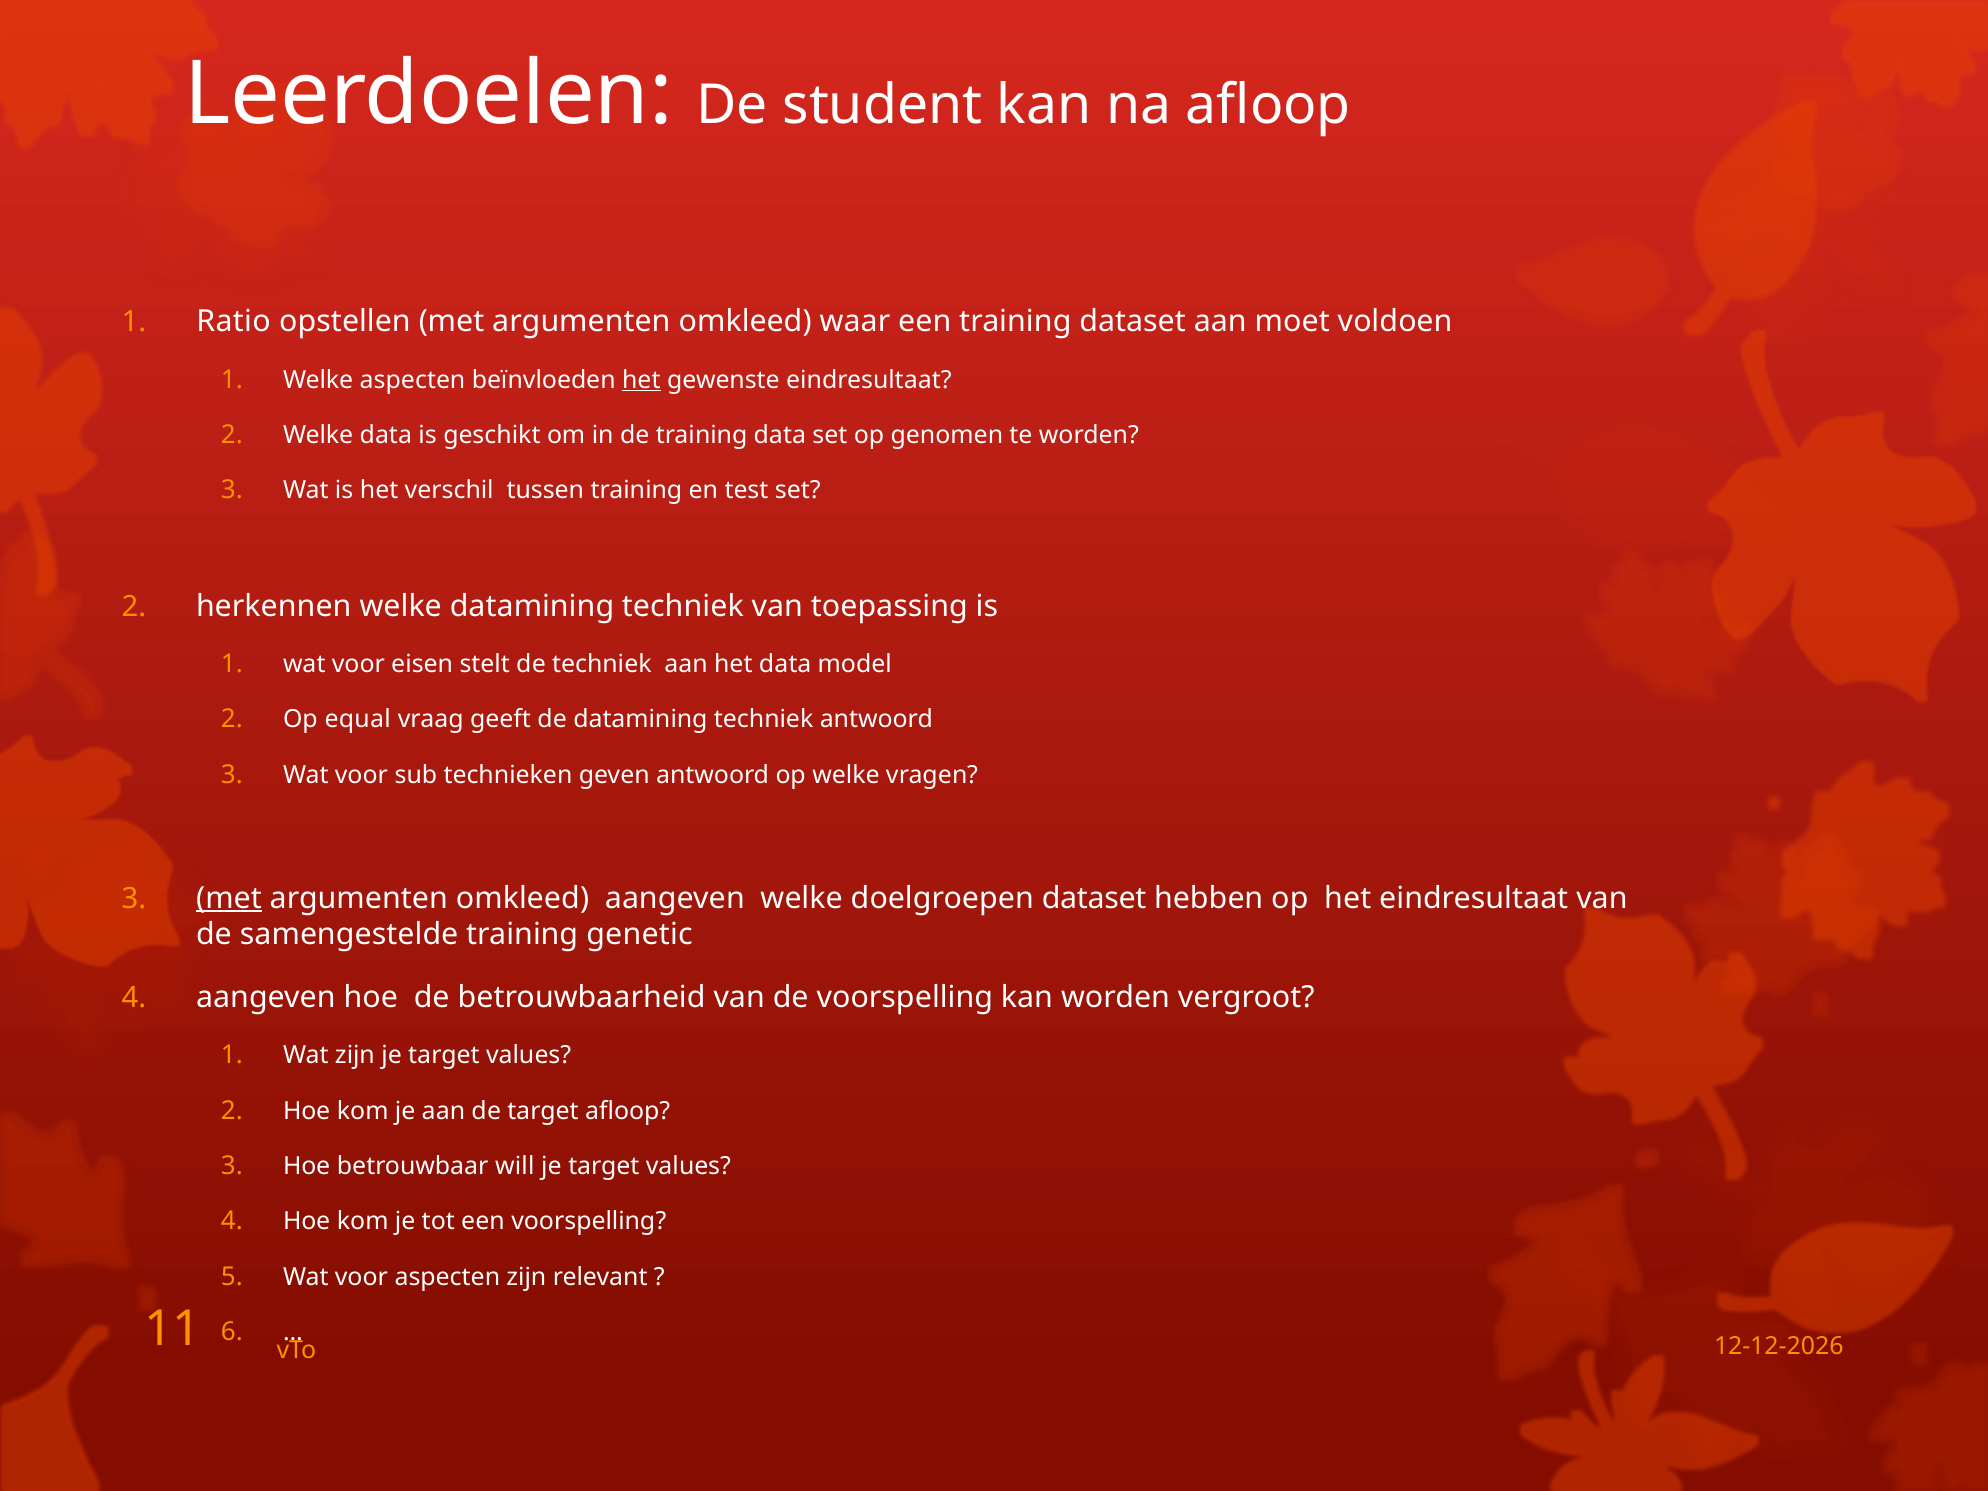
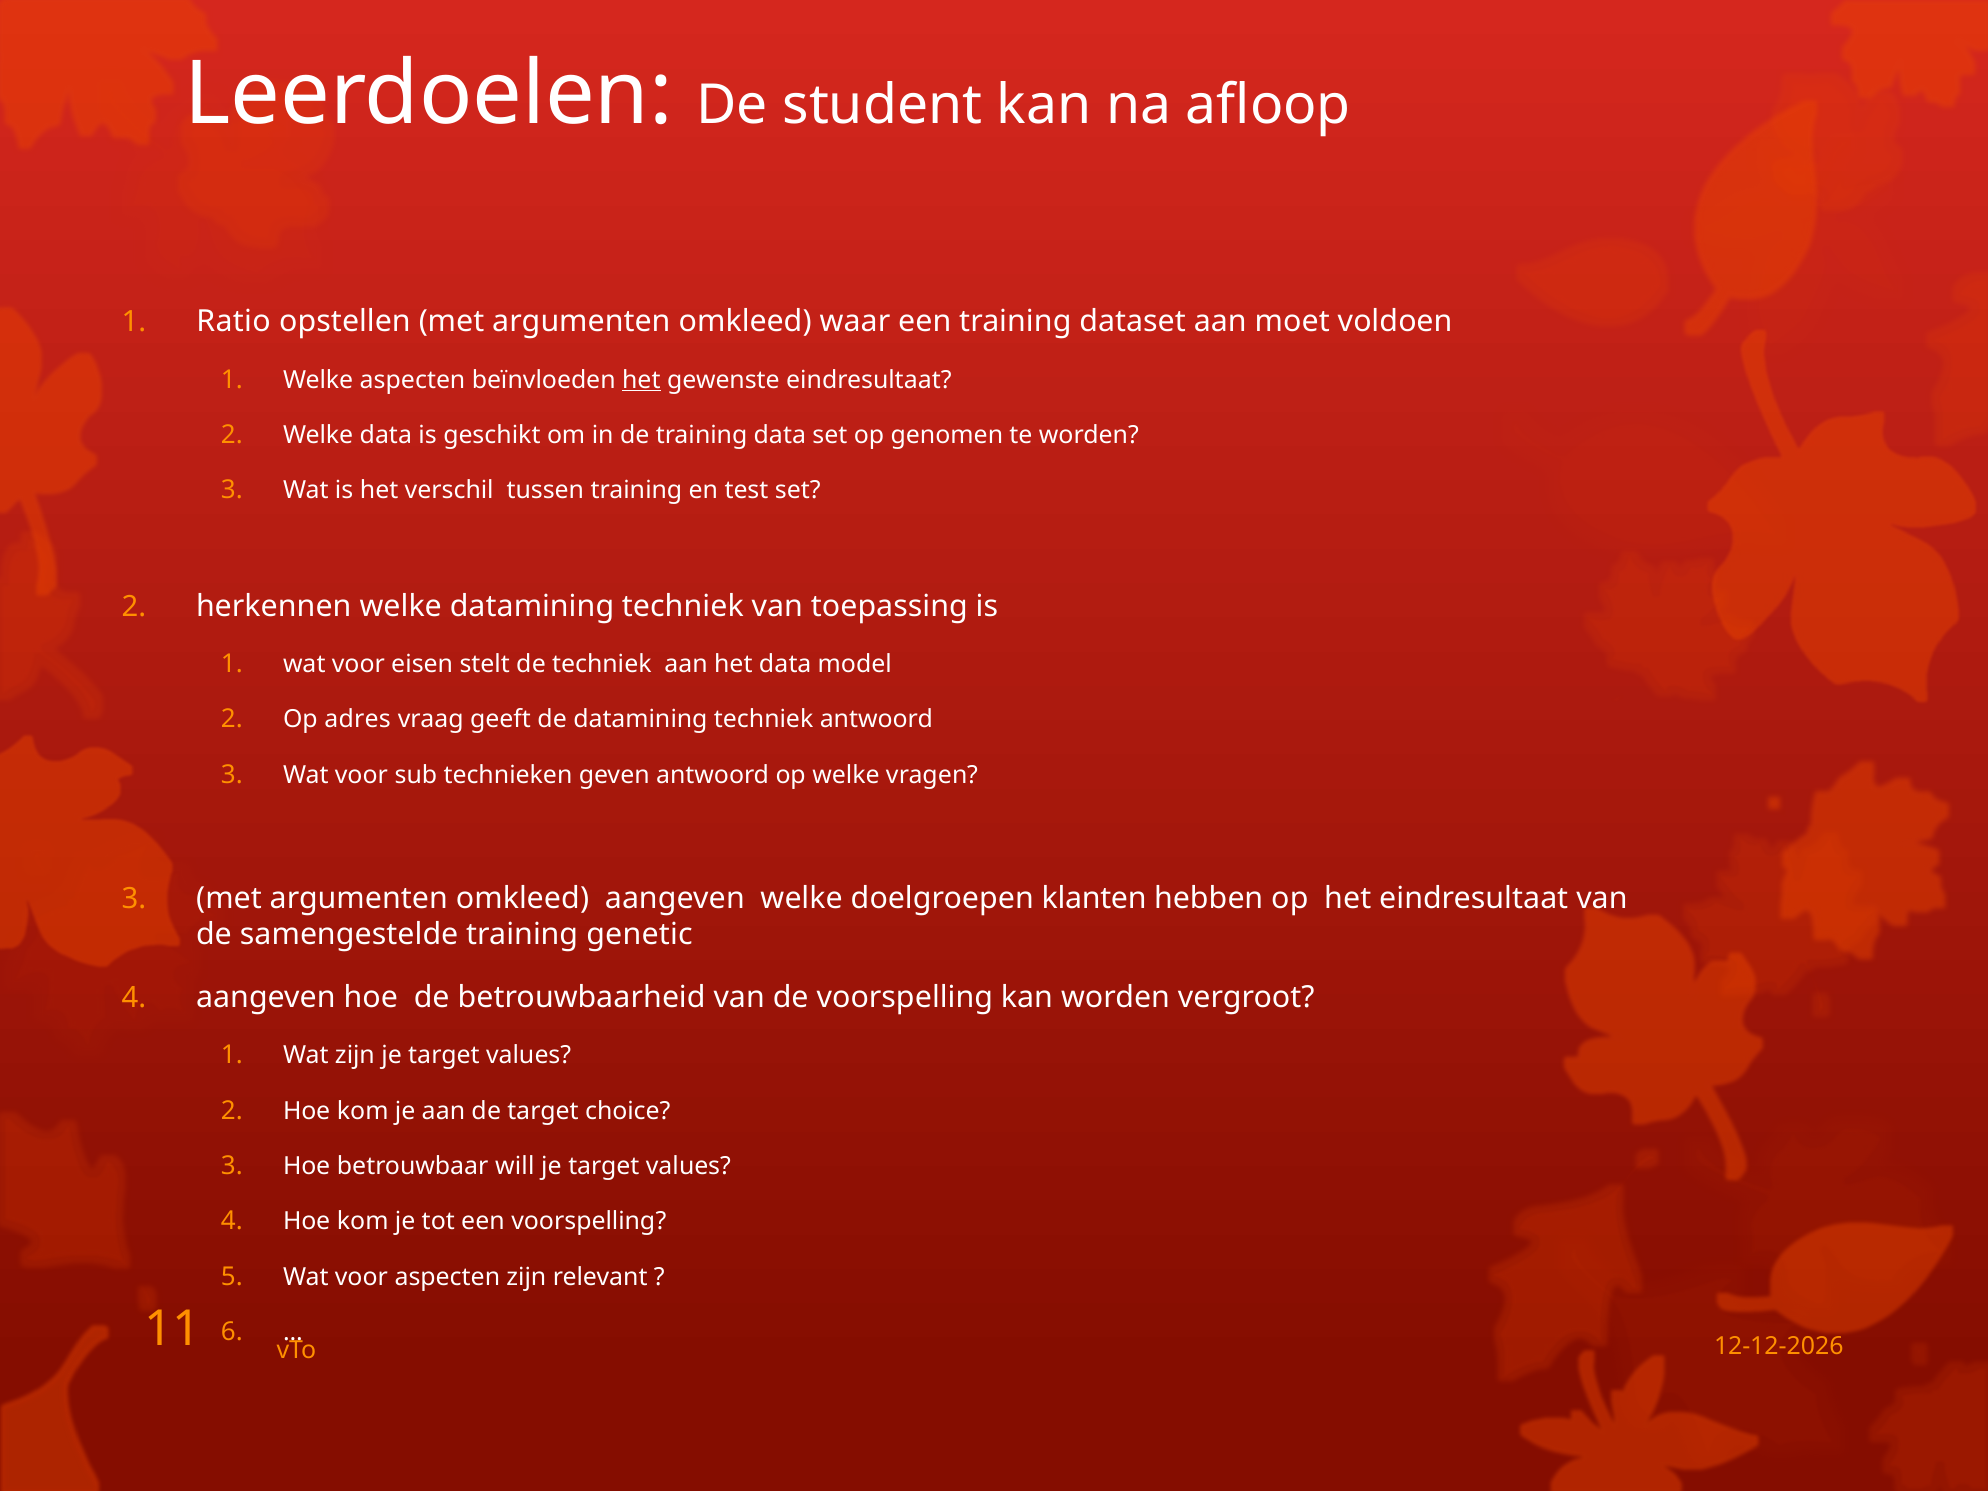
equal: equal -> adres
met at (229, 898) underline: present -> none
doelgroepen dataset: dataset -> klanten
target afloop: afloop -> choice
